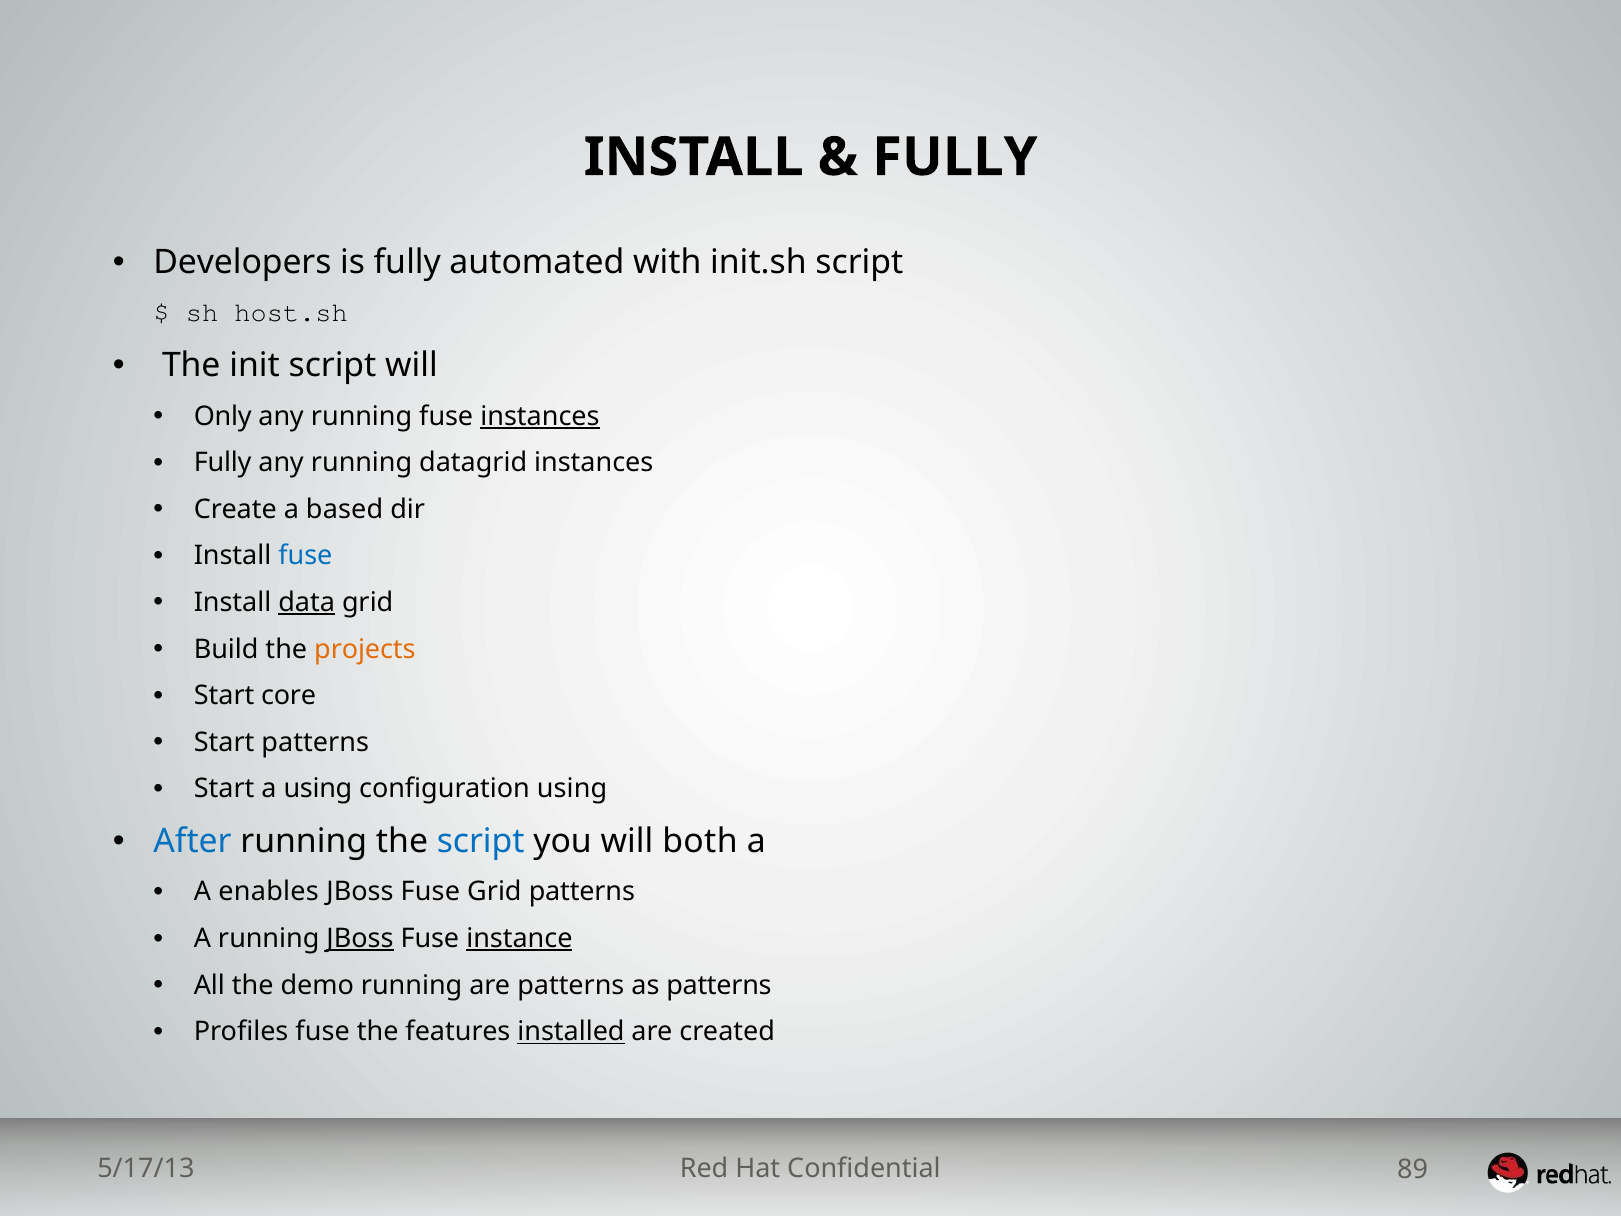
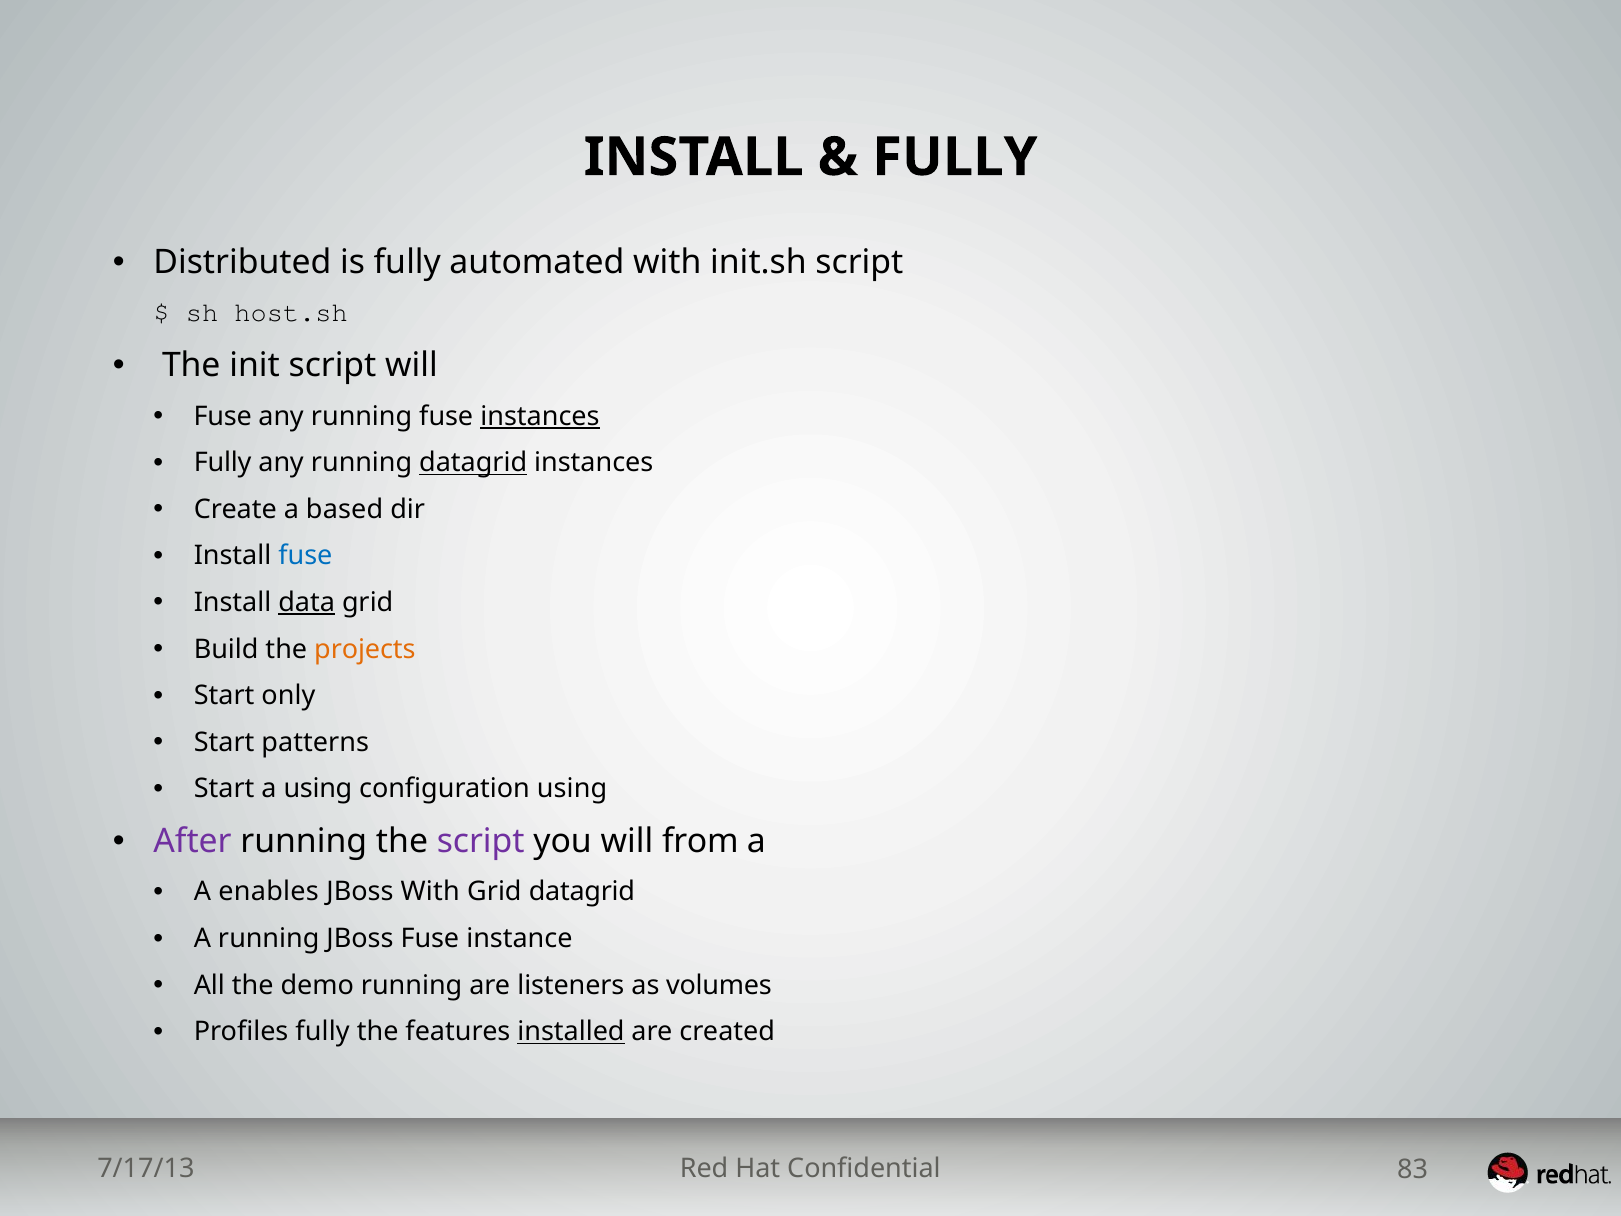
Developers: Developers -> Distributed
Only at (223, 416): Only -> Fuse
datagrid at (473, 463) underline: none -> present
core: core -> only
After colour: blue -> purple
script at (481, 842) colour: blue -> purple
both: both -> from
Fuse at (430, 892): Fuse -> With
Grid patterns: patterns -> datagrid
JBoss at (360, 938) underline: present -> none
instance underline: present -> none
are patterns: patterns -> listeners
as patterns: patterns -> volumes
Profiles fuse: fuse -> fully
5/17/13: 5/17/13 -> 7/17/13
89: 89 -> 83
